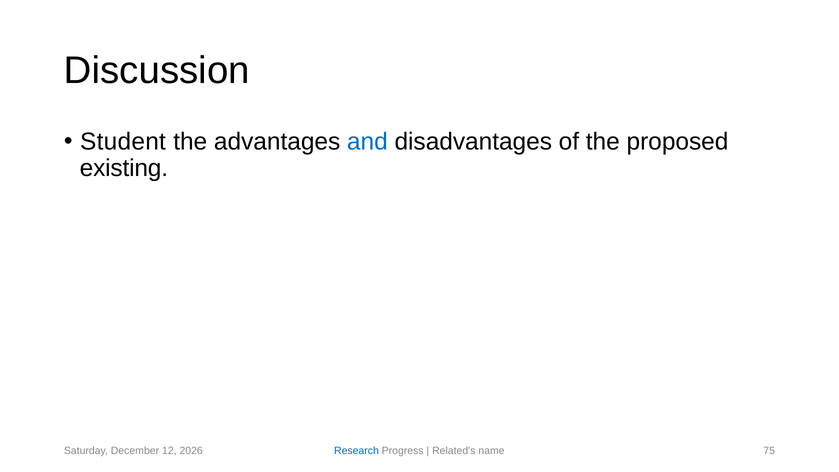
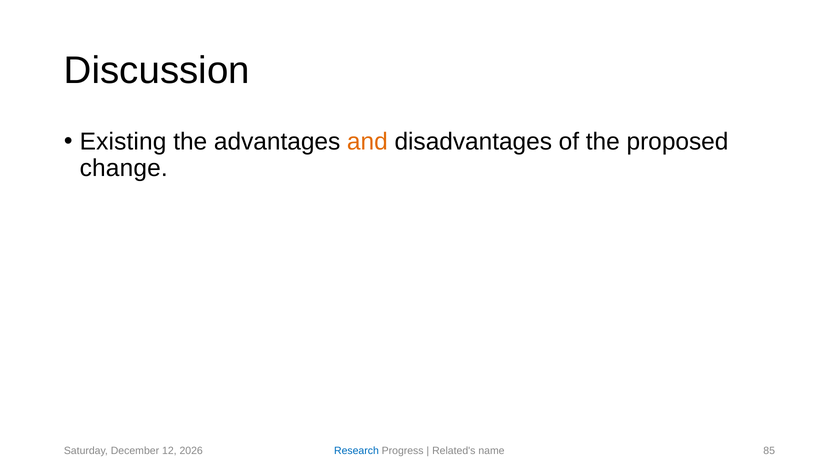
Student: Student -> Existing
and colour: blue -> orange
existing: existing -> change
75: 75 -> 85
